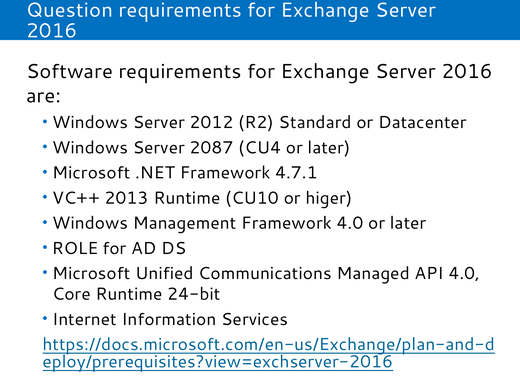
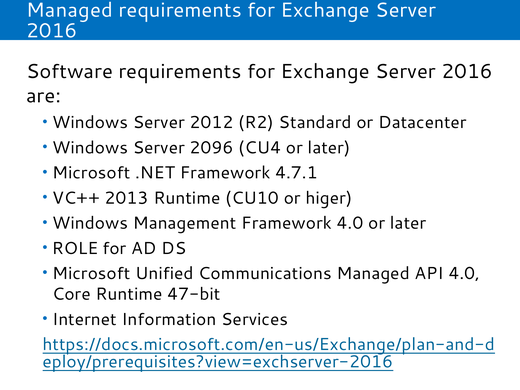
Question at (70, 10): Question -> Managed
2087: 2087 -> 2096
24-bit: 24-bit -> 47-bit
